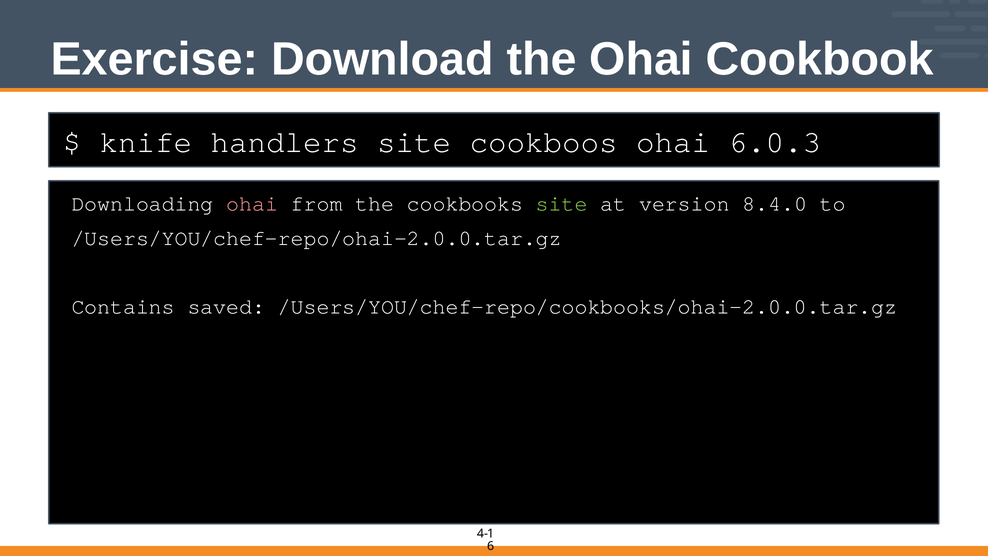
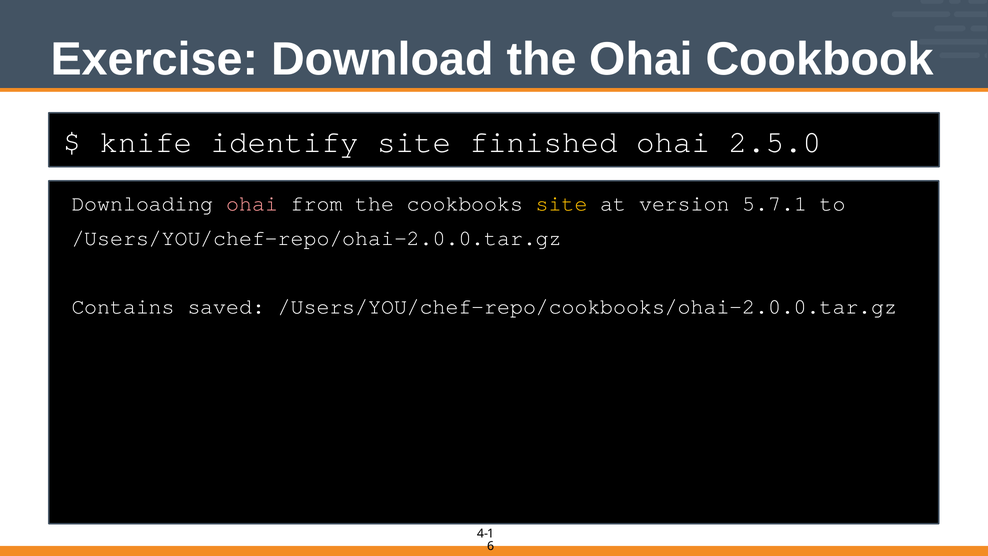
handlers: handlers -> identify
cookboos: cookboos -> finished
6.0.3: 6.0.3 -> 2.5.0
site at (562, 204) colour: light green -> yellow
8.4.0: 8.4.0 -> 5.7.1
